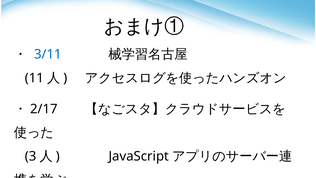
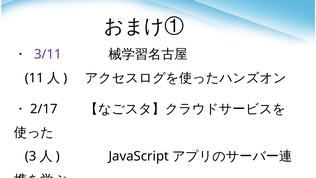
3/11 colour: blue -> purple
